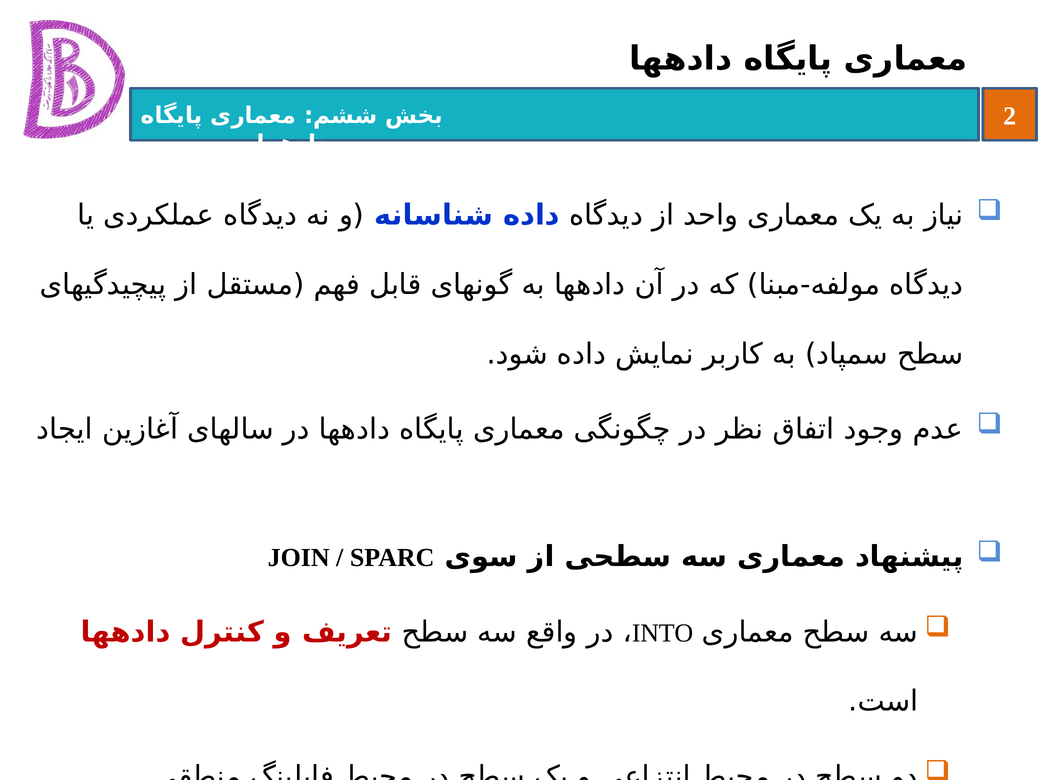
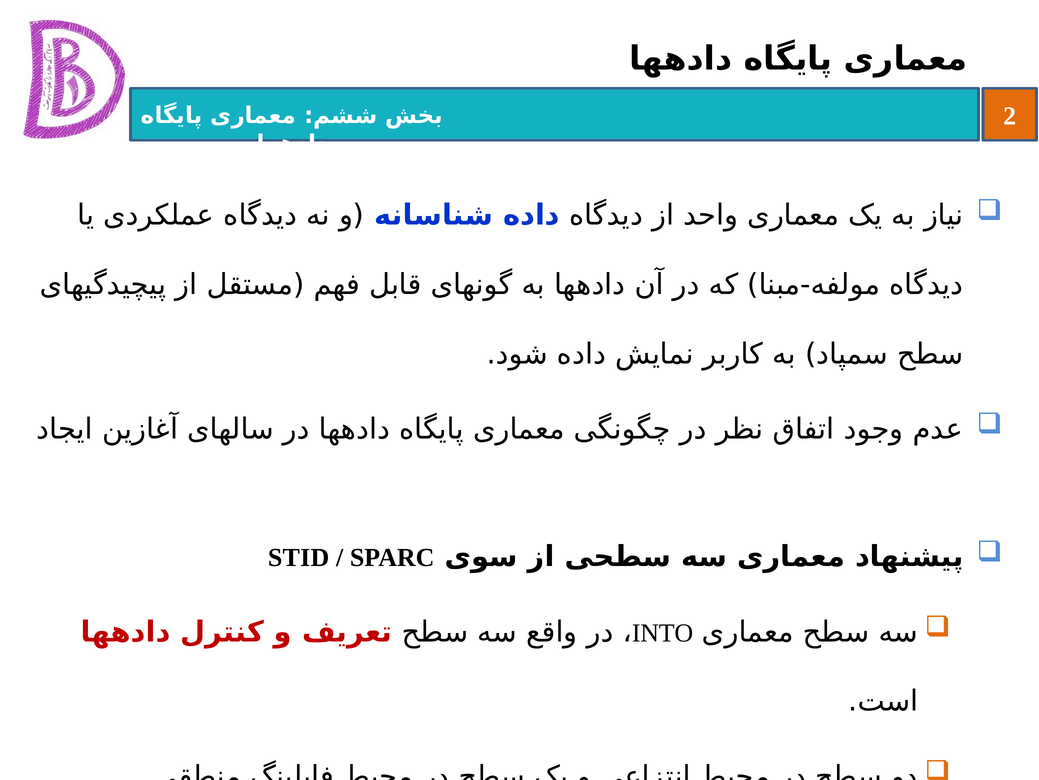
JOIN: JOIN -> STID
